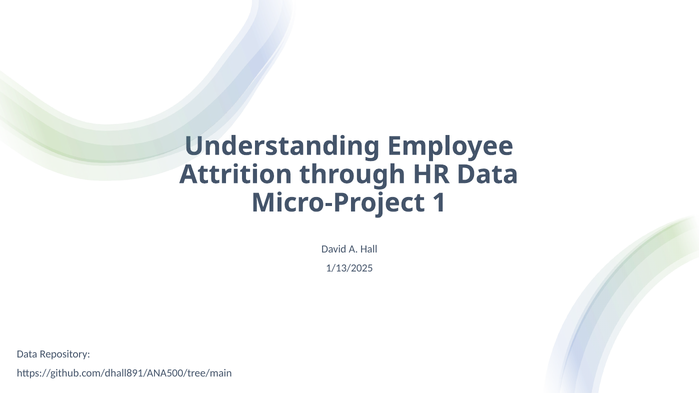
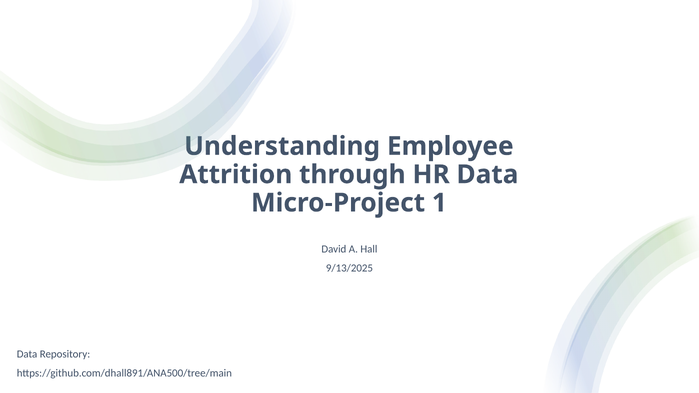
1/13/2025: 1/13/2025 -> 9/13/2025
